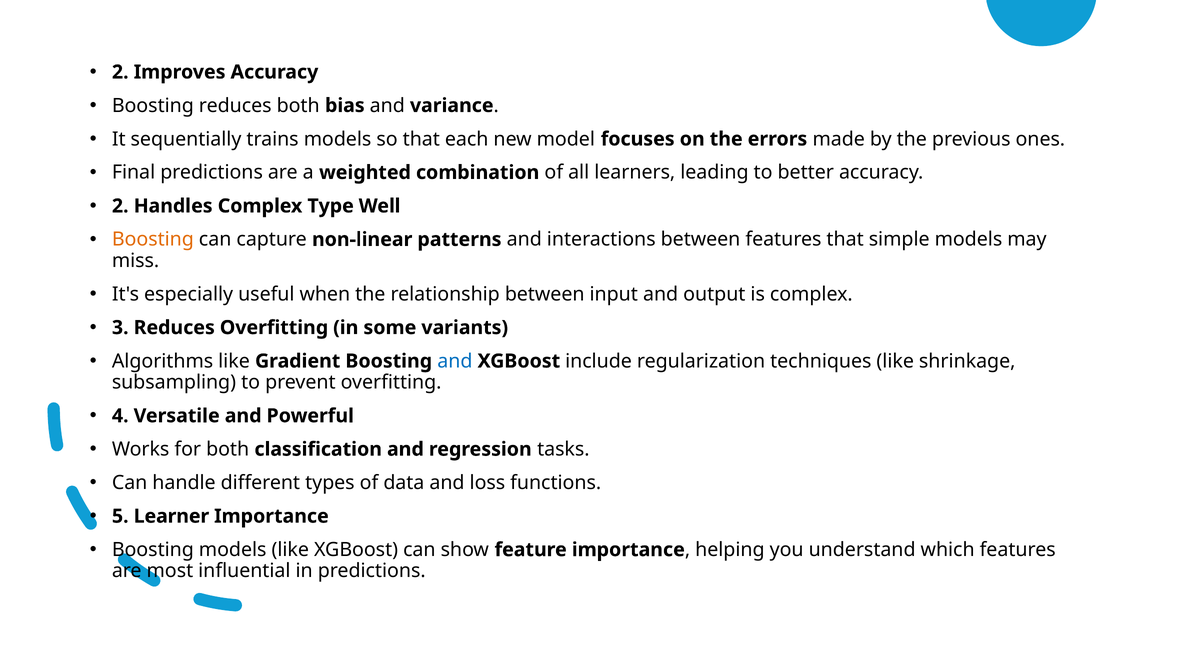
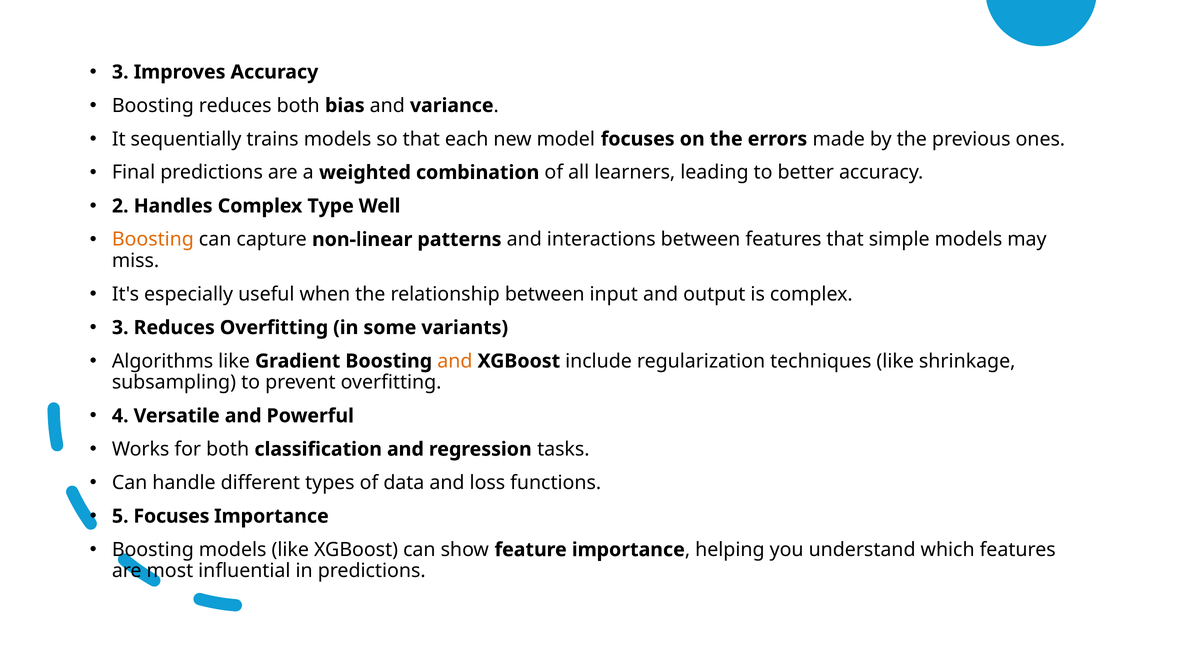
2 at (120, 72): 2 -> 3
and at (455, 361) colour: blue -> orange
5 Learner: Learner -> Focuses
